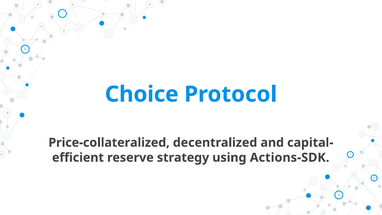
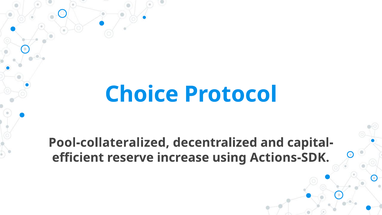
Price-collateralized: Price-collateralized -> Pool-collateralized
strategy: strategy -> increase
